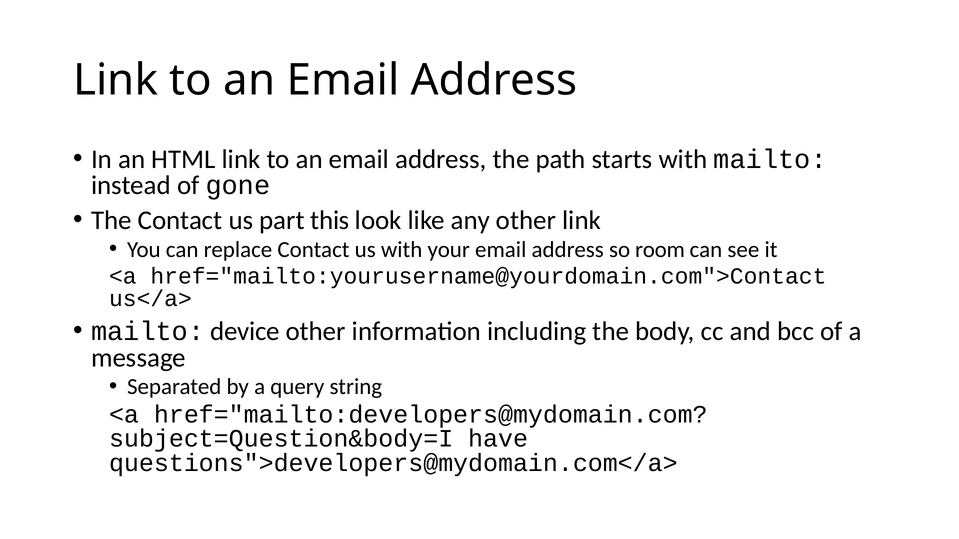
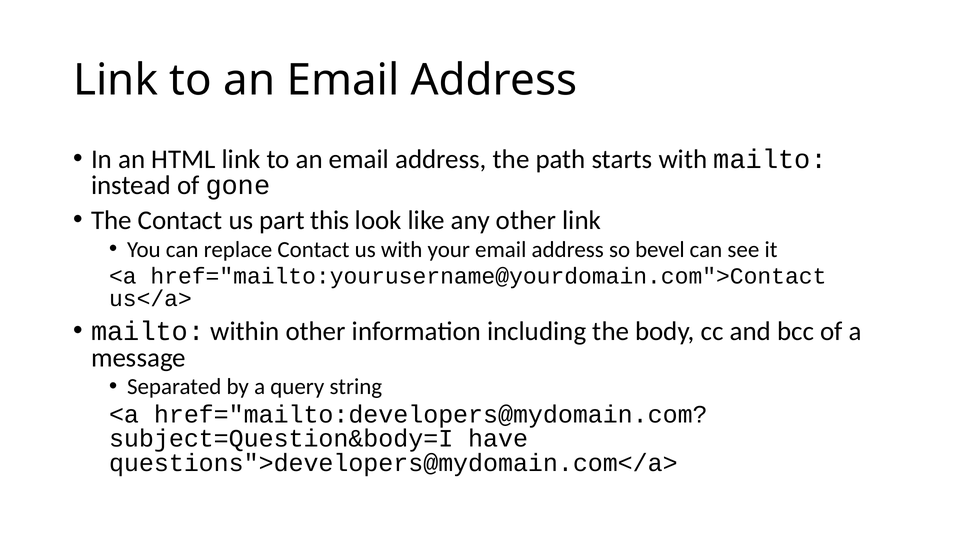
room: room -> bevel
device: device -> within
